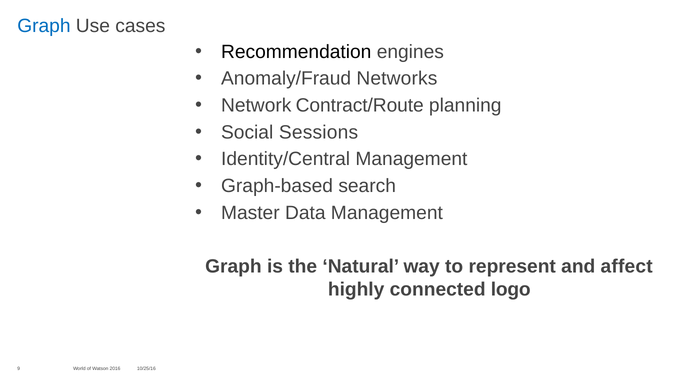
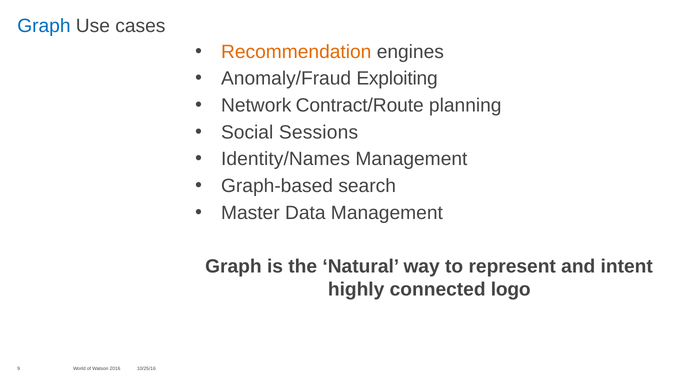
Recommendation colour: black -> orange
Networks: Networks -> Exploiting
Identity/Central: Identity/Central -> Identity/Names
affect: affect -> intent
